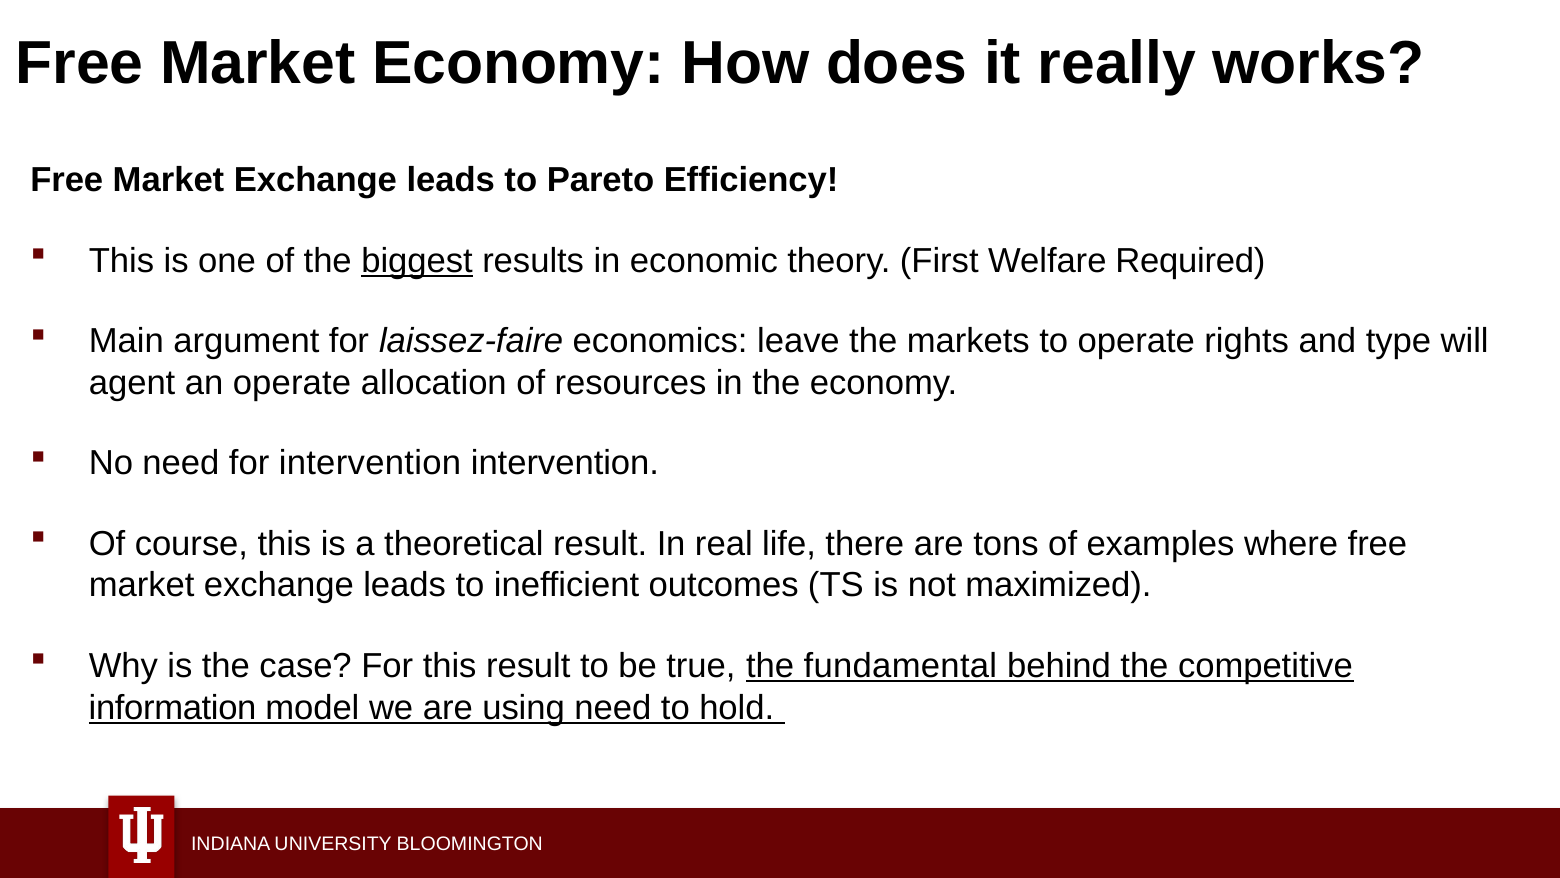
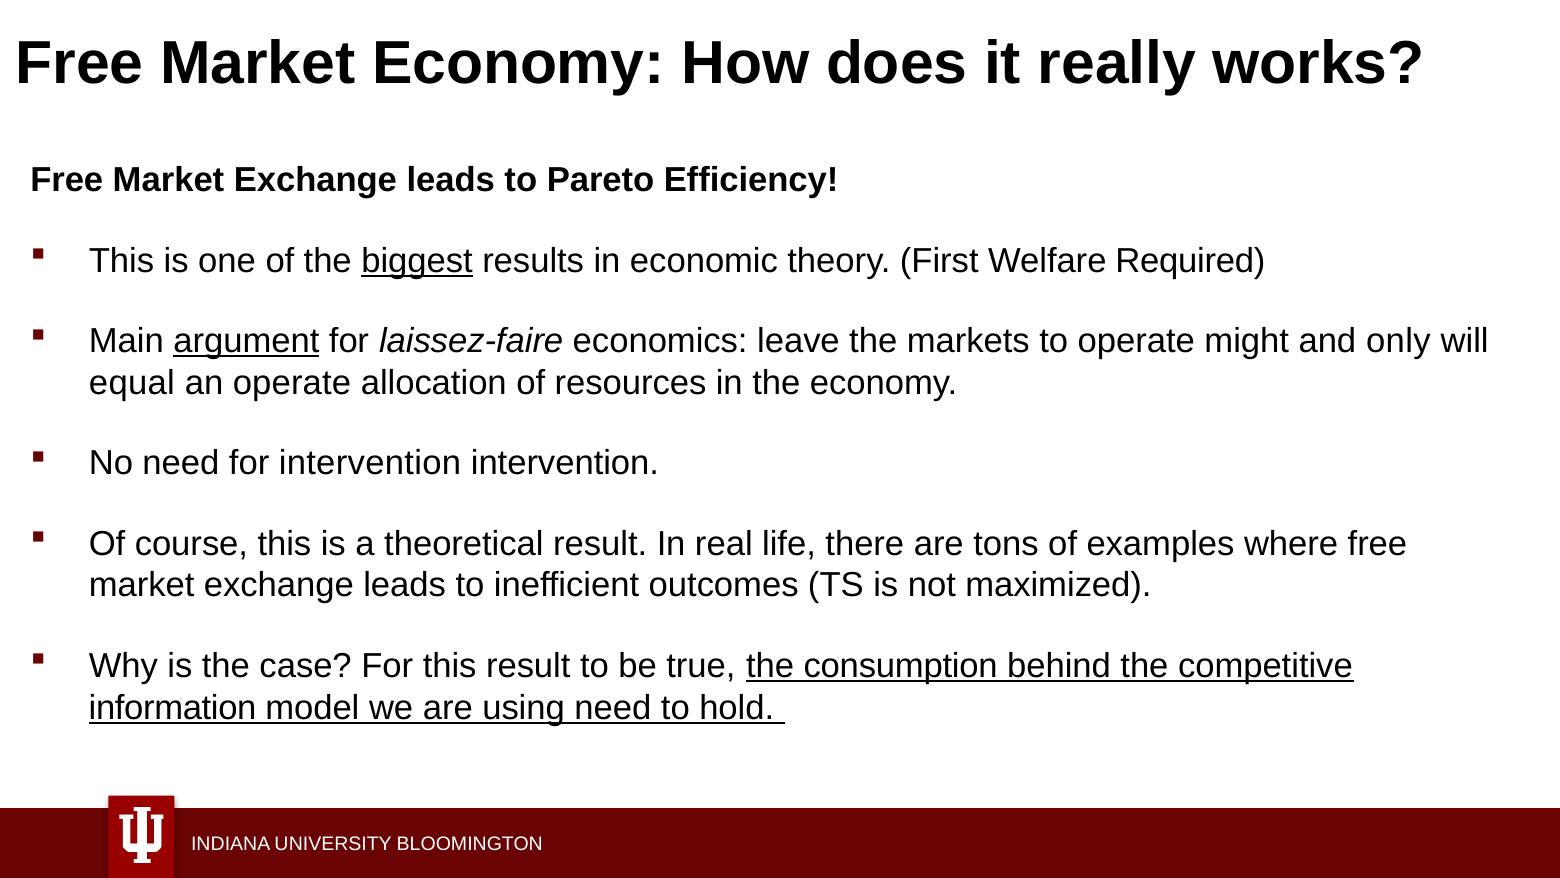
argument underline: none -> present
rights: rights -> might
type: type -> only
agent: agent -> equal
fundamental: fundamental -> consumption
